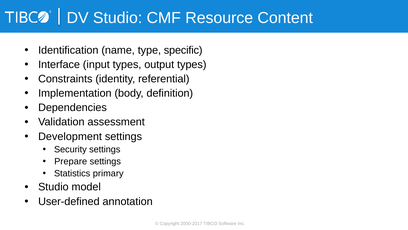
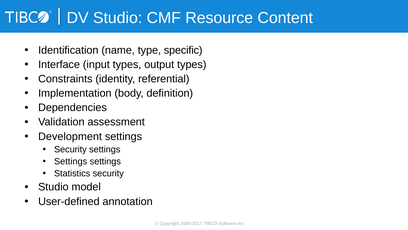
Prepare at (71, 161): Prepare -> Settings
Statistics primary: primary -> security
